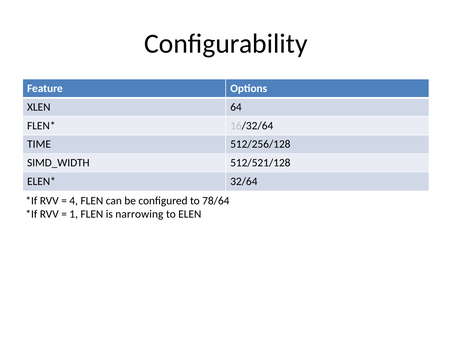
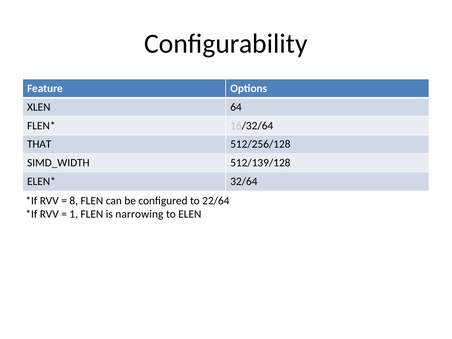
TIME: TIME -> THAT
512/521/128: 512/521/128 -> 512/139/128
4: 4 -> 8
78/64: 78/64 -> 22/64
